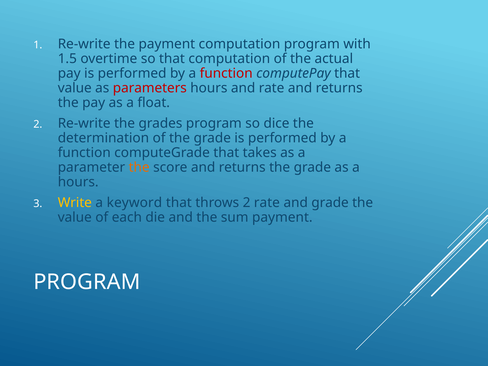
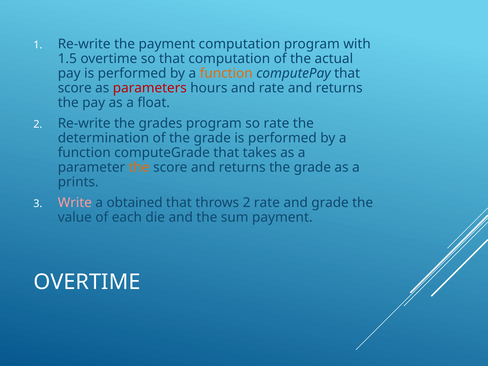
function at (226, 73) colour: red -> orange
value at (75, 88): value -> score
so dice: dice -> rate
hours at (78, 182): hours -> prints
Write colour: yellow -> pink
keyword: keyword -> obtained
PROGRAM at (87, 282): PROGRAM -> OVERTIME
